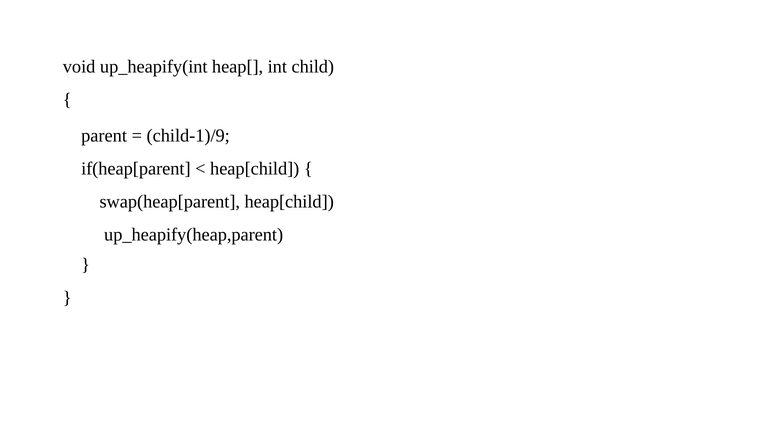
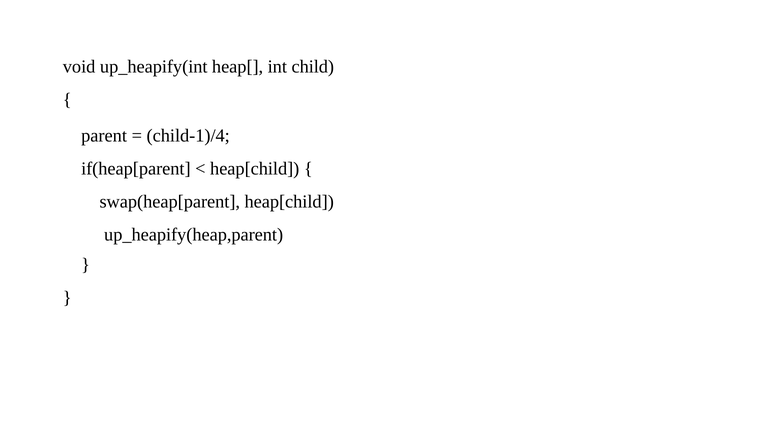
child-1)/9: child-1)/9 -> child-1)/4
